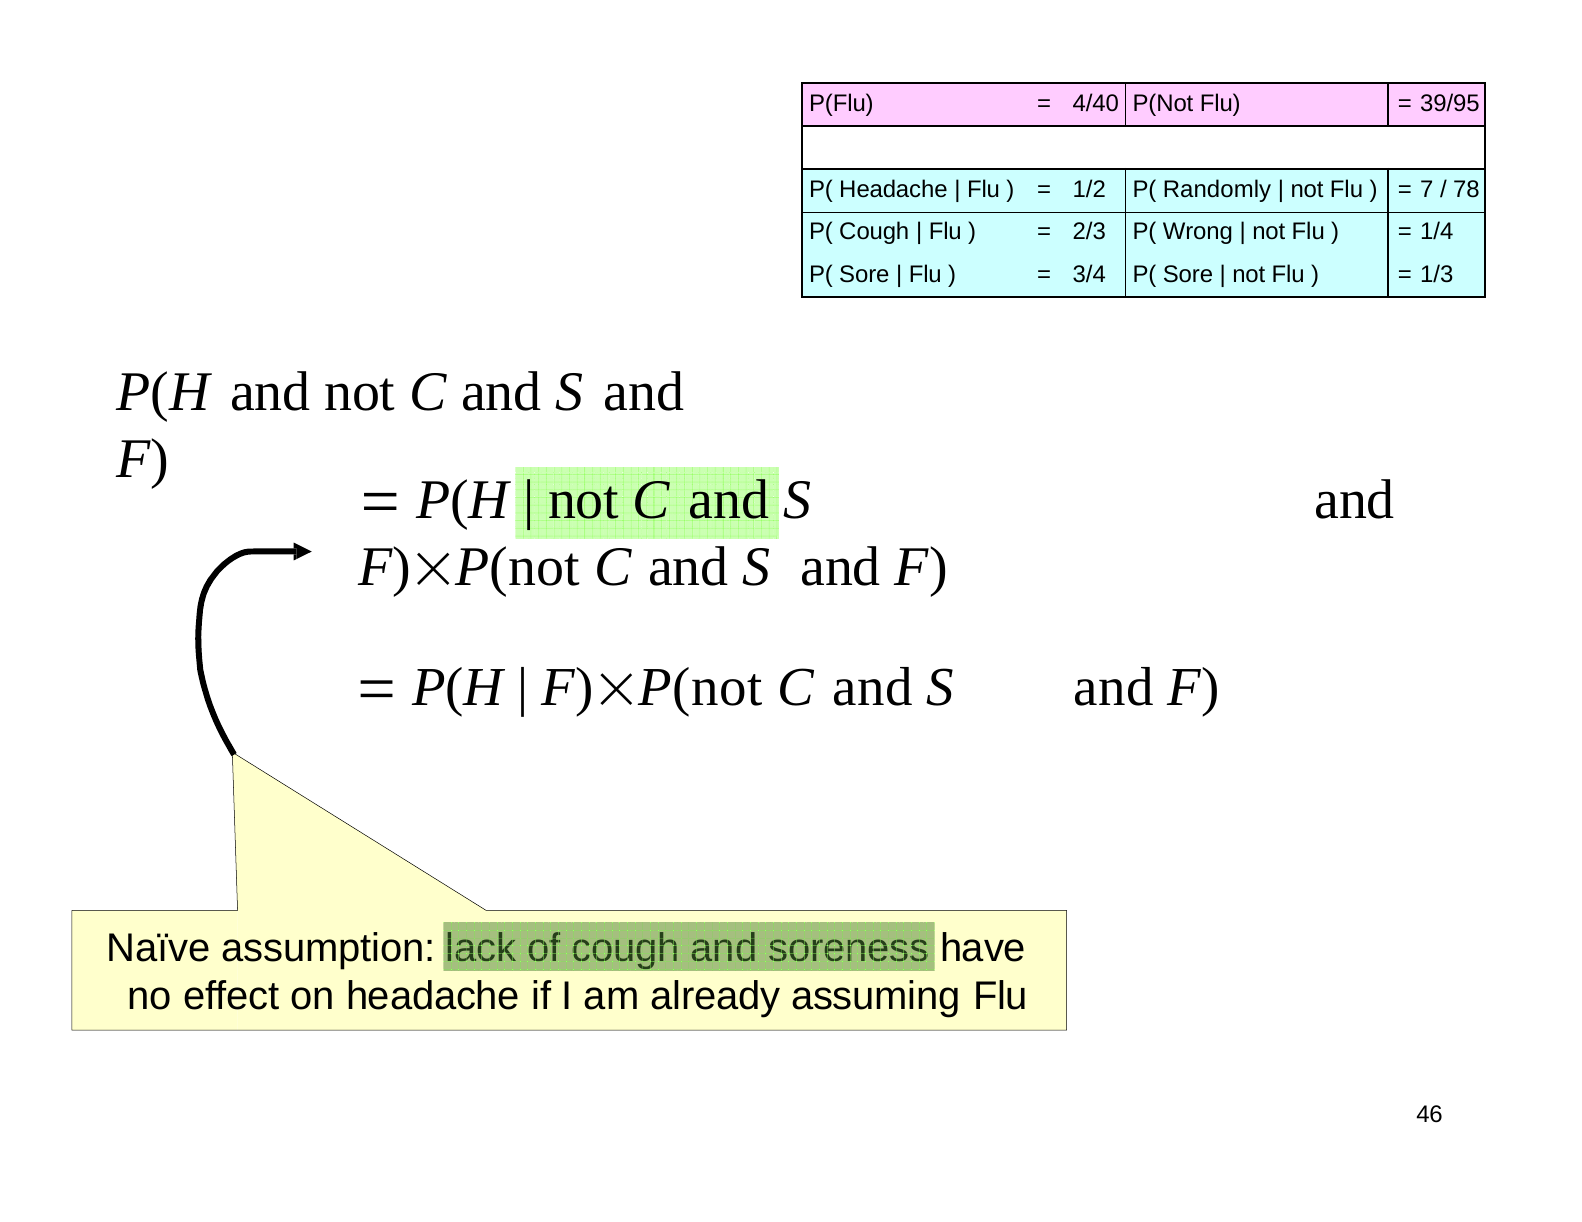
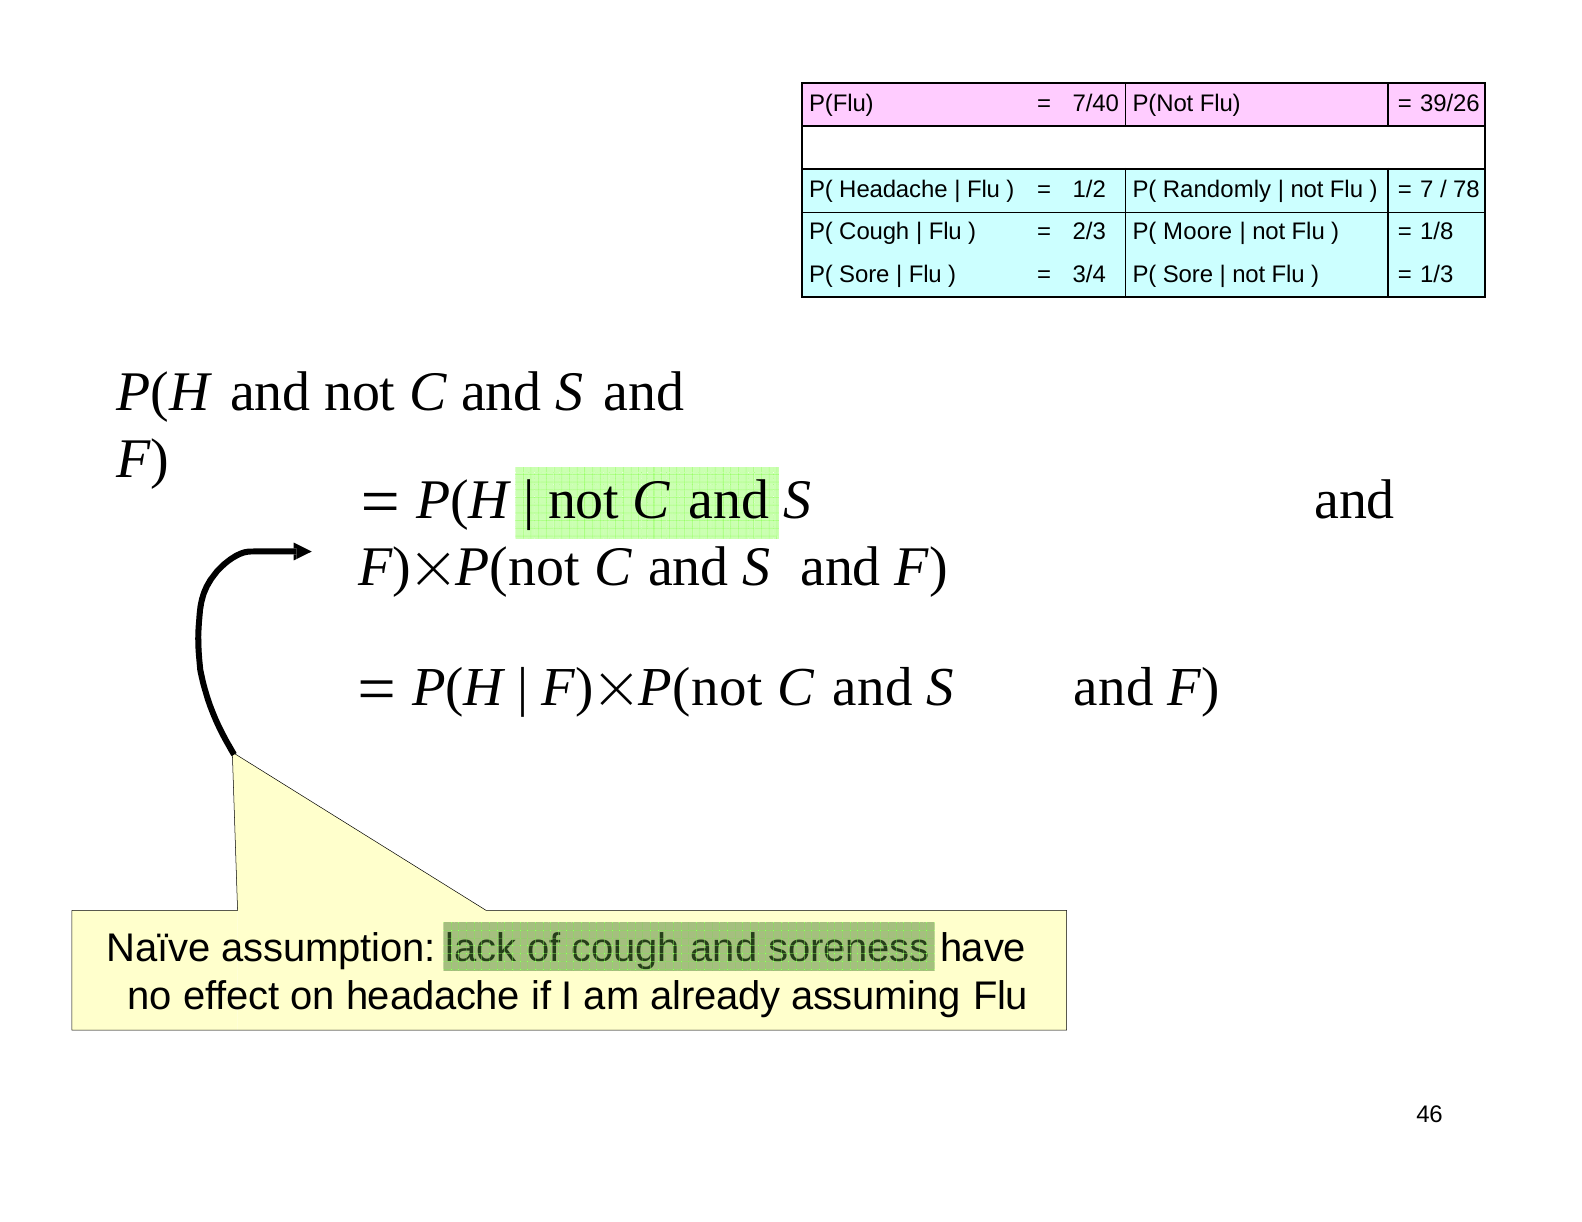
4/40: 4/40 -> 7/40
39/95: 39/95 -> 39/26
Wrong: Wrong -> Moore
1/4: 1/4 -> 1/8
